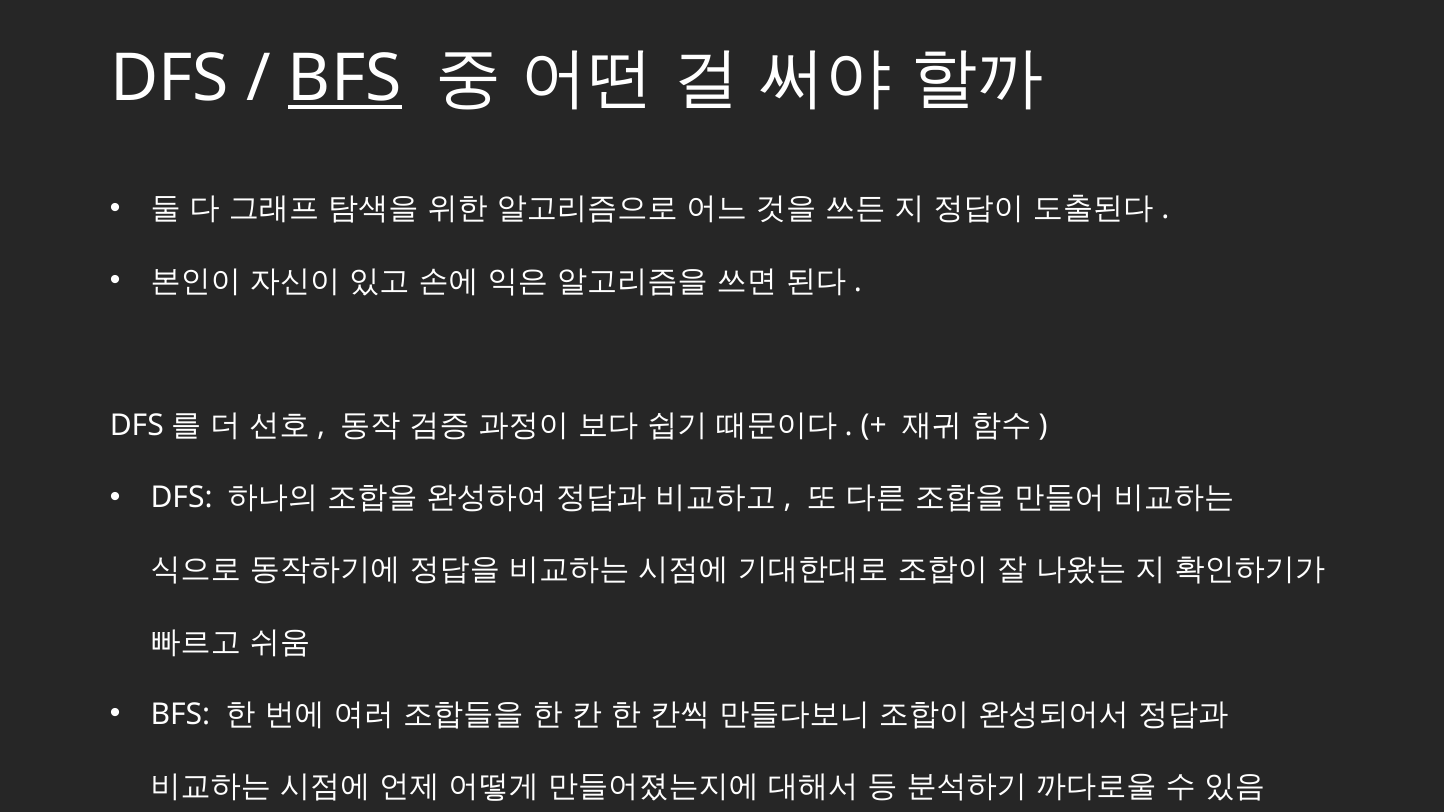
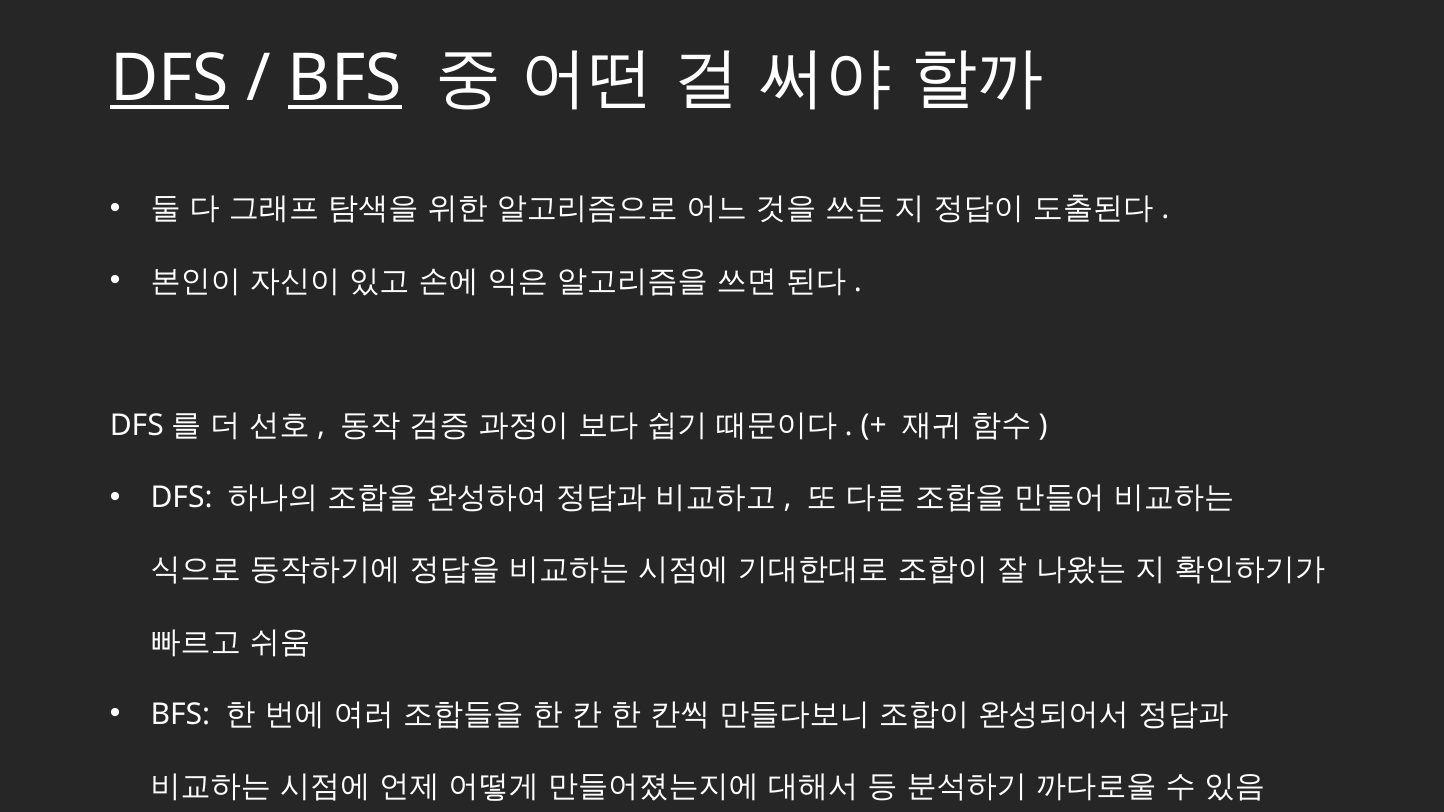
DFS at (170, 79) underline: none -> present
